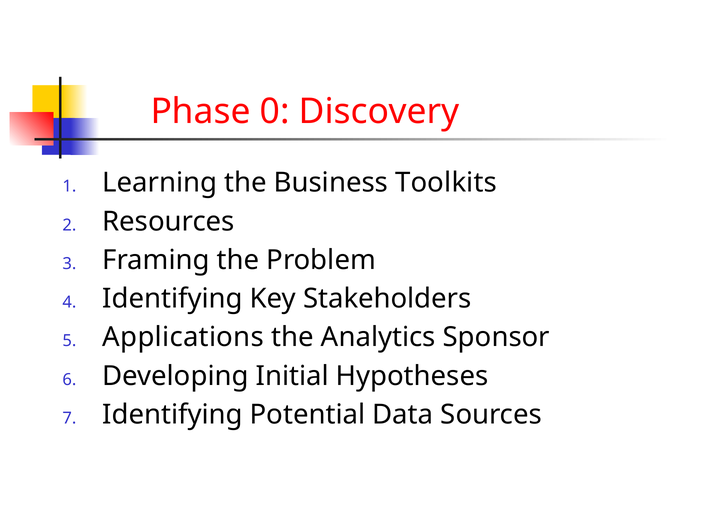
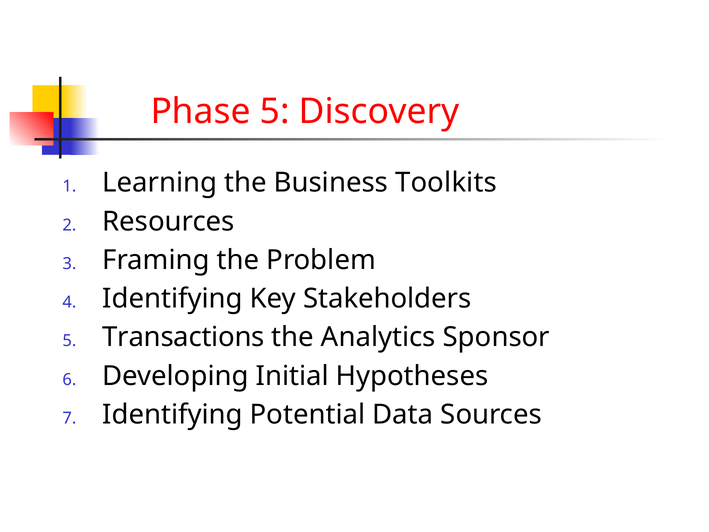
Phase 0: 0 -> 5
Applications: Applications -> Transactions
